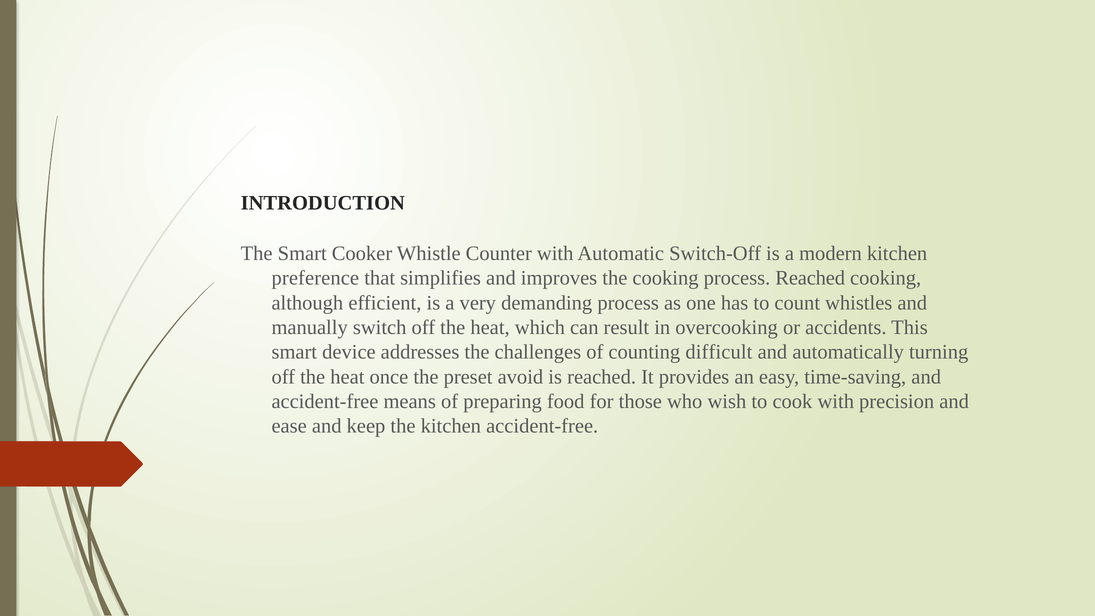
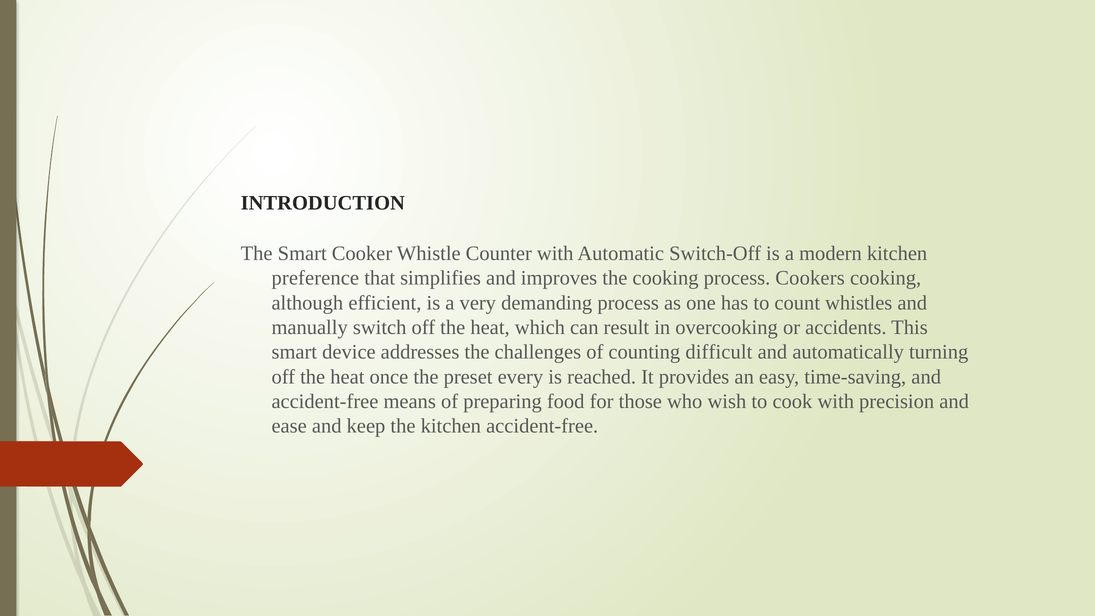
process Reached: Reached -> Cookers
avoid: avoid -> every
